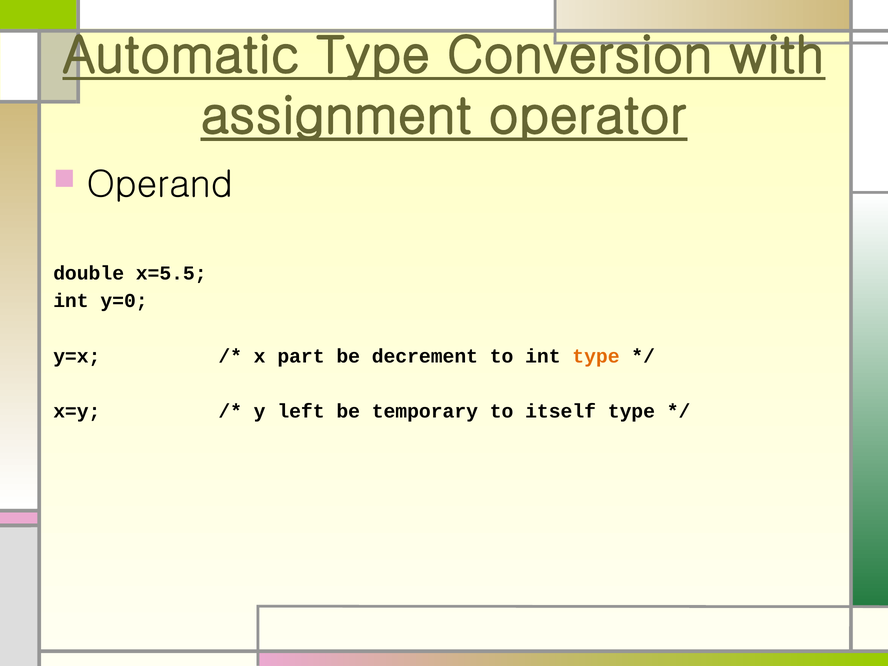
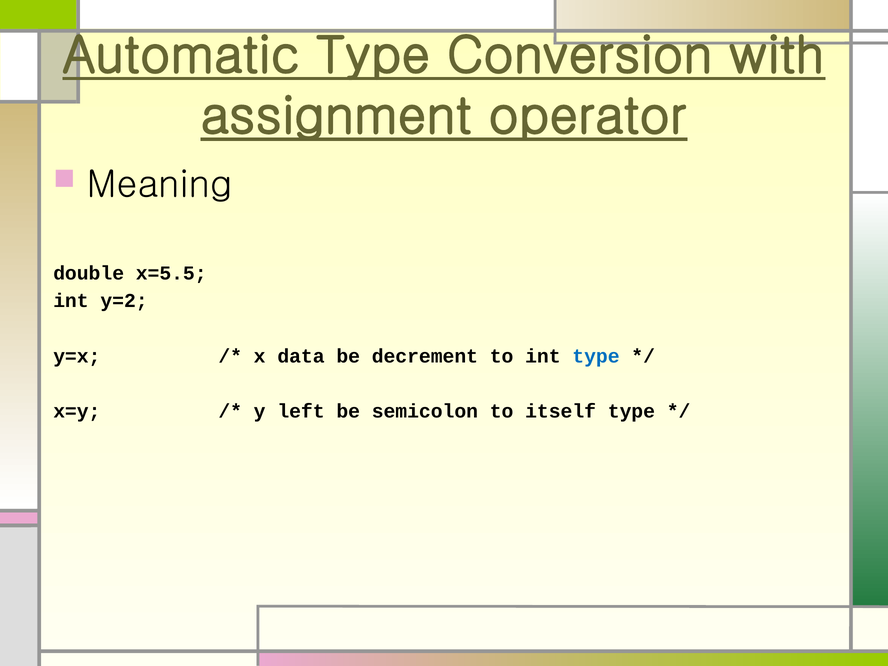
Operand: Operand -> Meaning
y=0: y=0 -> y=2
part: part -> data
type at (596, 356) colour: orange -> blue
temporary: temporary -> semicolon
